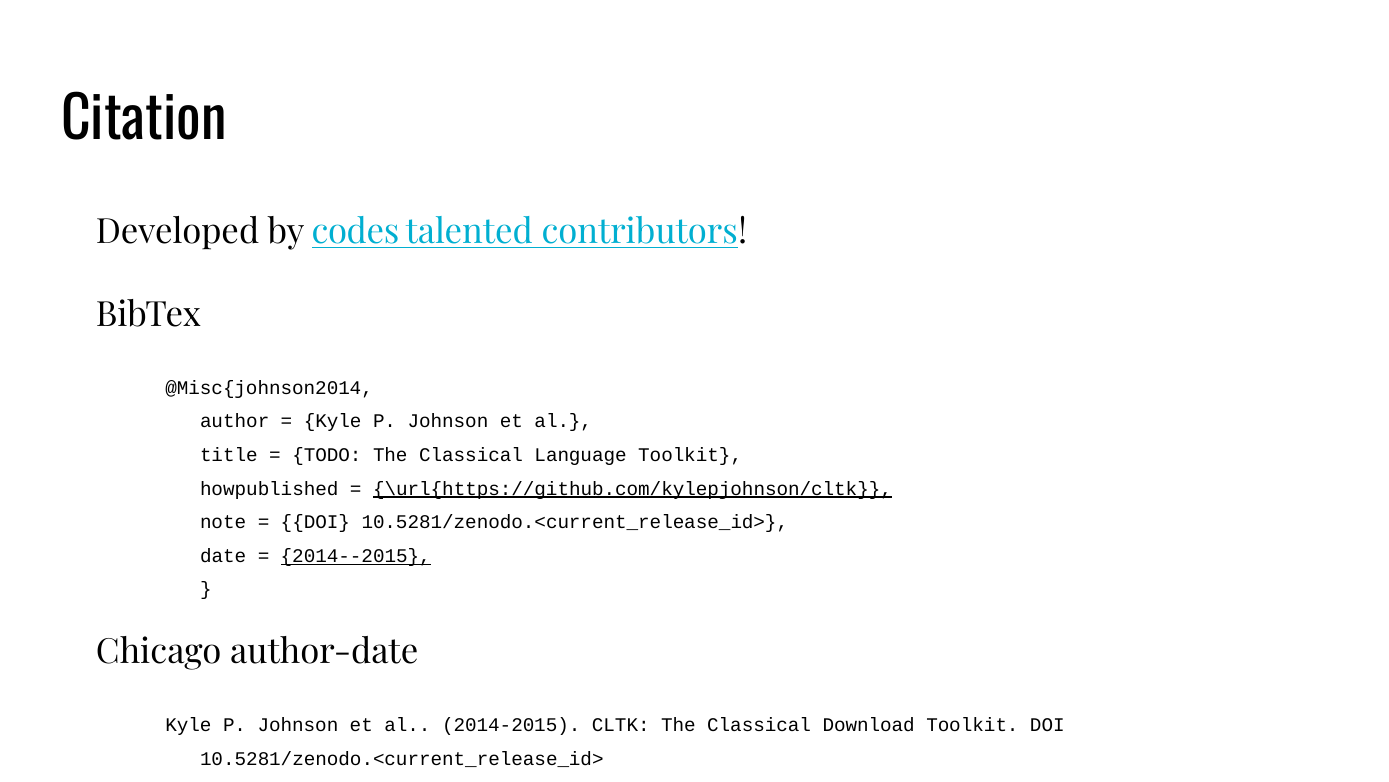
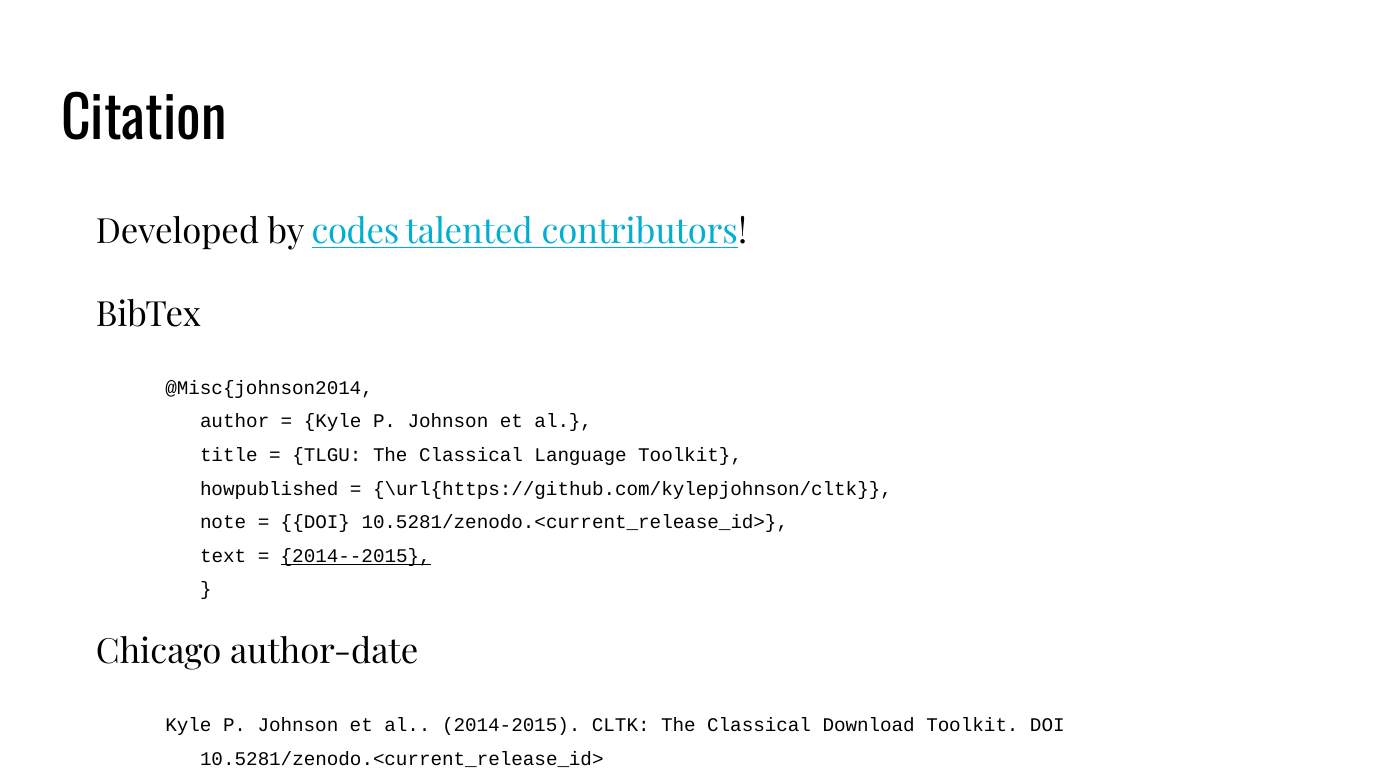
TODO: TODO -> TLGU
\url{https://github.com/kylepjohnson/cltk underline: present -> none
date: date -> text
